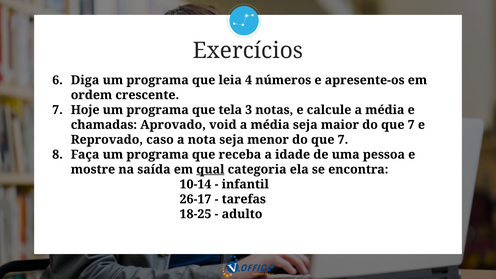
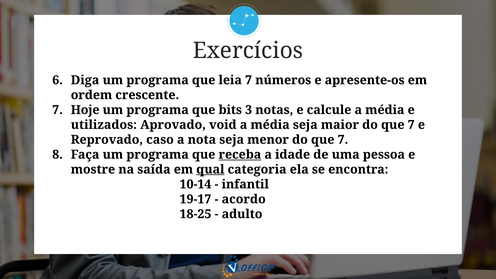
leia 4: 4 -> 7
tela: tela -> bits
chamadas: chamadas -> utilizados
receba underline: none -> present
26-17: 26-17 -> 19-17
tarefas: tarefas -> acordo
